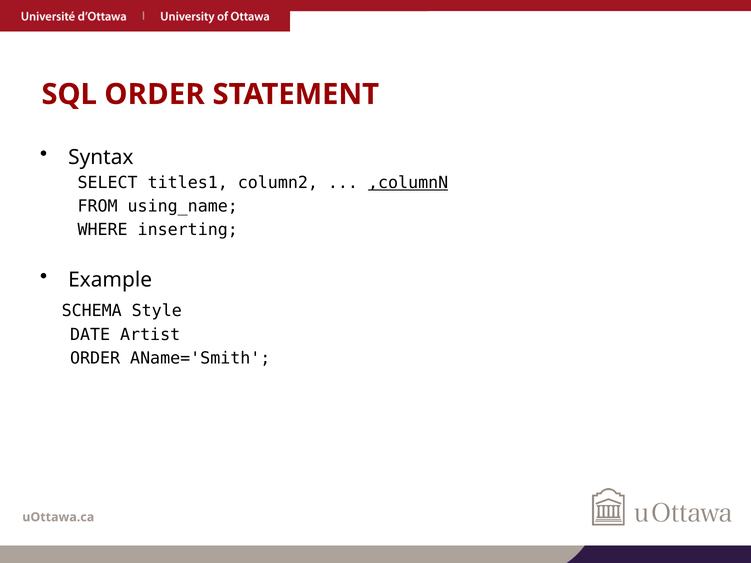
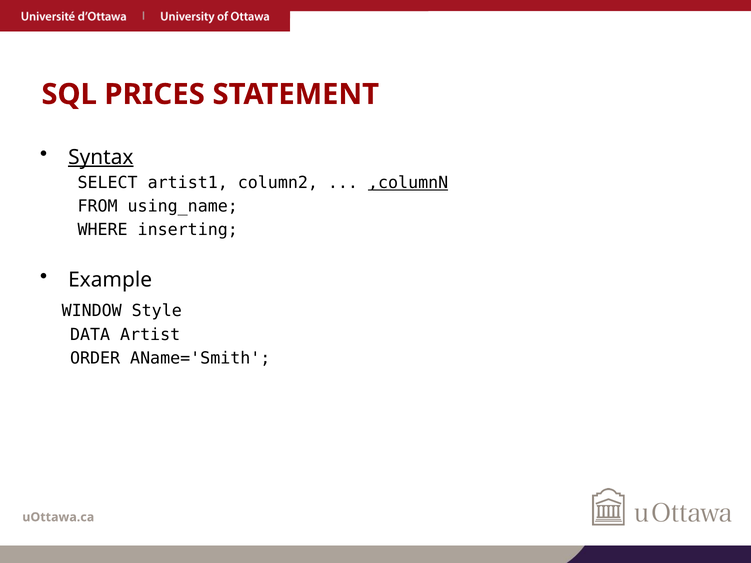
SQL ORDER: ORDER -> PRICES
Syntax underline: none -> present
titles1: titles1 -> artist1
SCHEMA: SCHEMA -> WINDOW
DATE: DATE -> DATA
